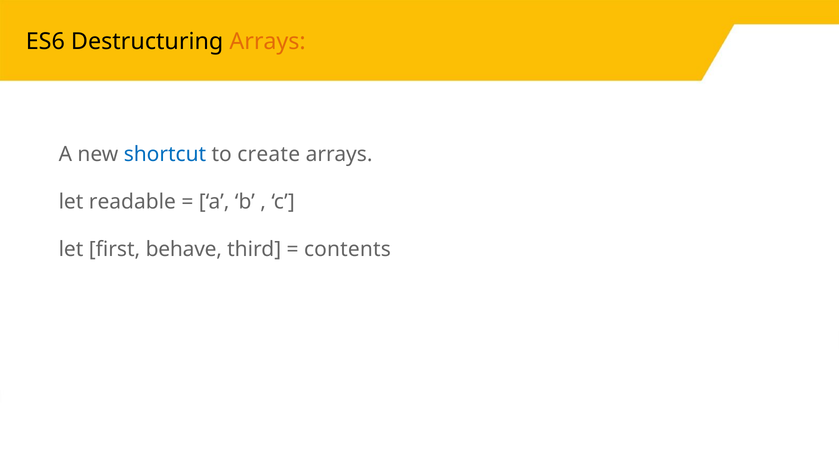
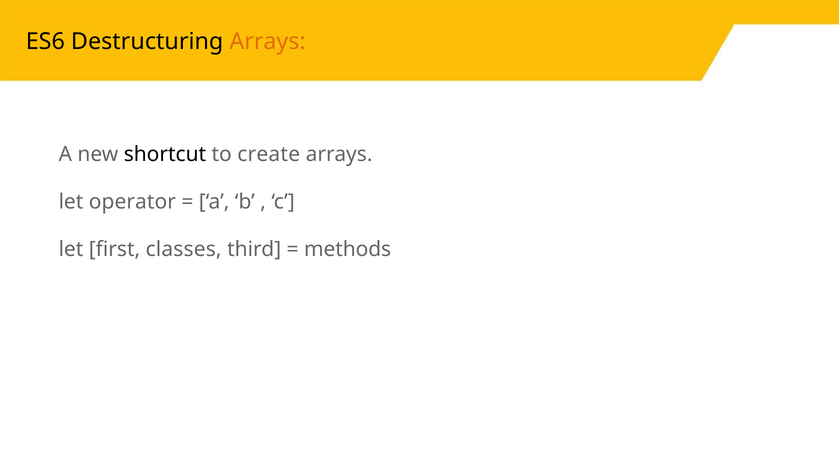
shortcut colour: blue -> black
readable: readable -> operator
behave: behave -> classes
contents: contents -> methods
